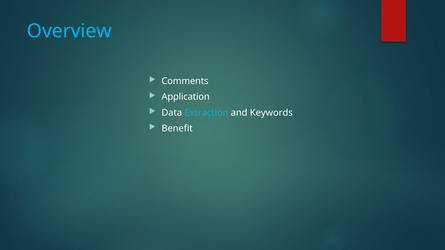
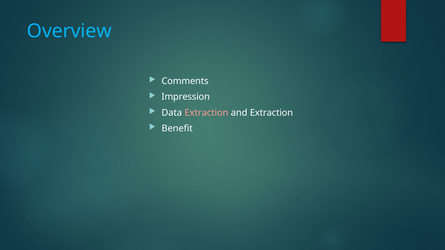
Application: Application -> Impression
Extraction at (206, 113) colour: light blue -> pink
and Keywords: Keywords -> Extraction
